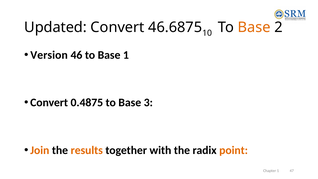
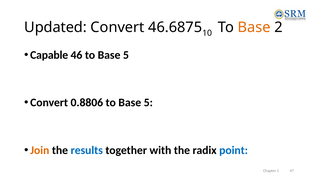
Version: Version -> Capable
46 to Base 1: 1 -> 5
0.4875: 0.4875 -> 0.8806
3 at (148, 103): 3 -> 5
results colour: orange -> blue
point colour: orange -> blue
